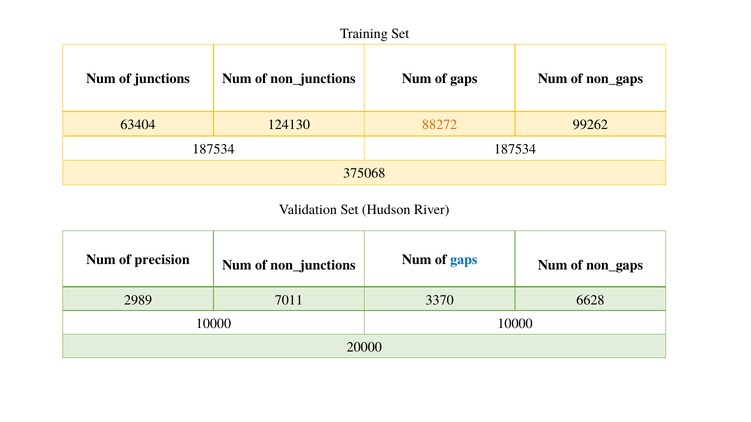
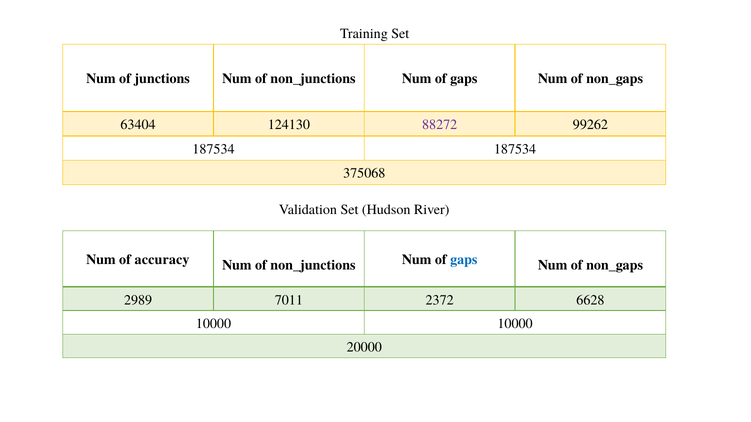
88272 colour: orange -> purple
precision: precision -> accuracy
3370: 3370 -> 2372
